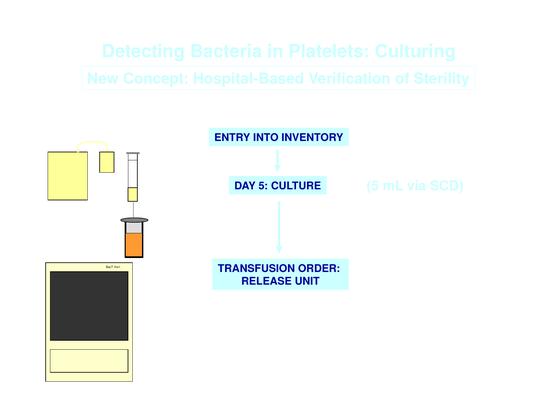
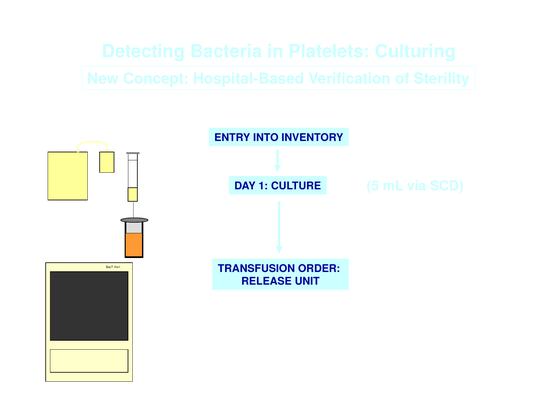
DAY 5: 5 -> 1
